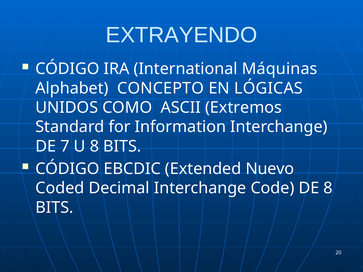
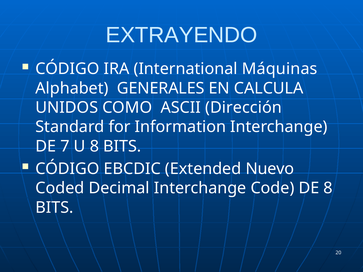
CONCEPTO: CONCEPTO -> GENERALES
LÓGICAS: LÓGICAS -> CALCULA
Extremos: Extremos -> Dirección
